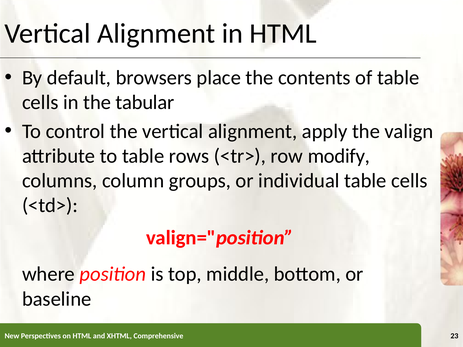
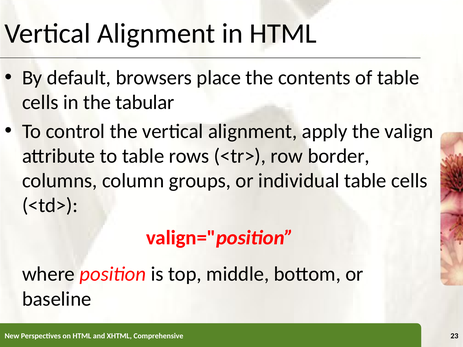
modify: modify -> border
